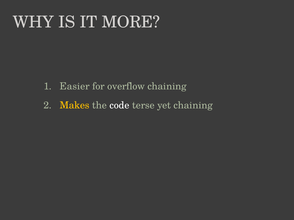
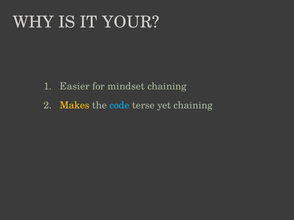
MORE: MORE -> YOUR
overflow: overflow -> mindset
code colour: white -> light blue
